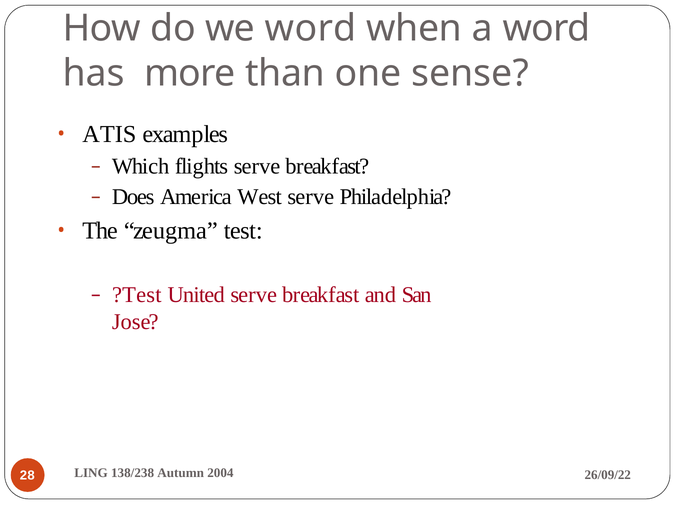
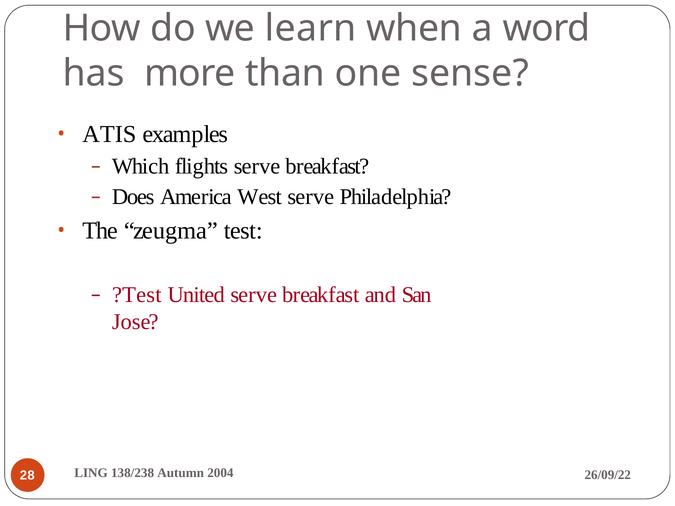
we word: word -> learn
